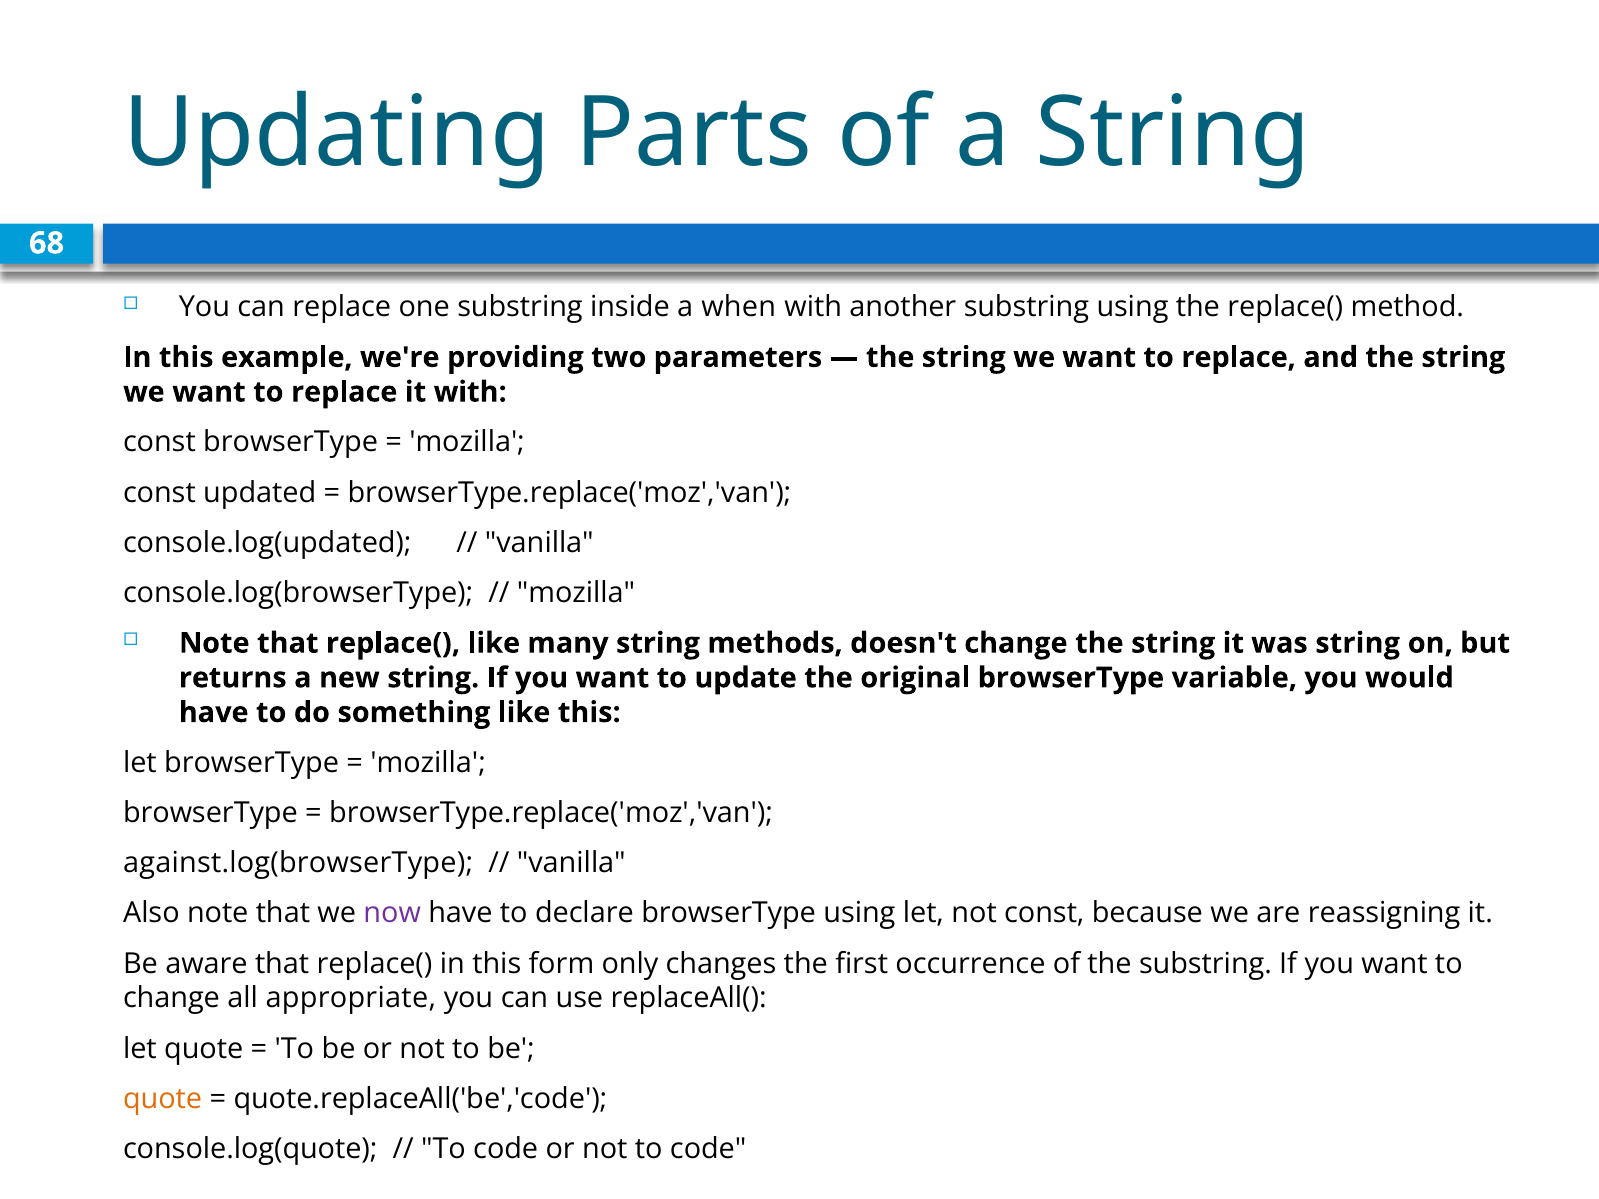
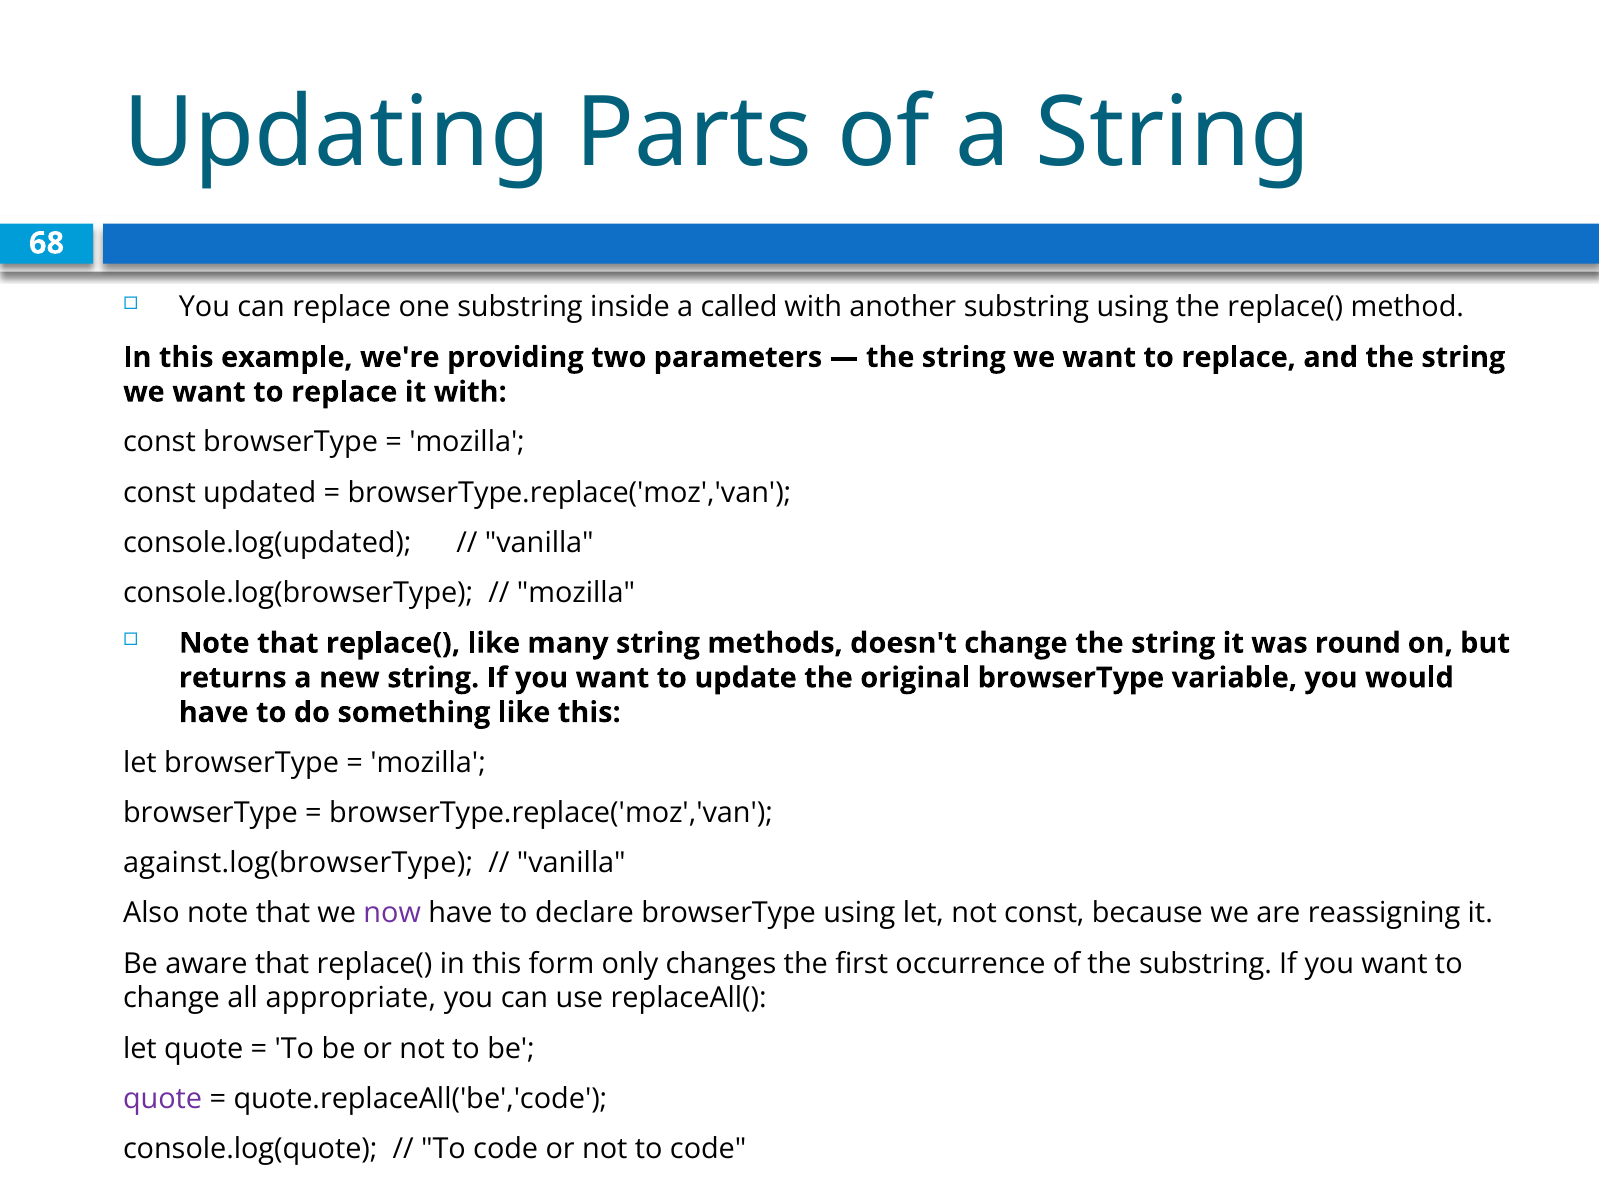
when: when -> called
was string: string -> round
quote at (163, 1099) colour: orange -> purple
